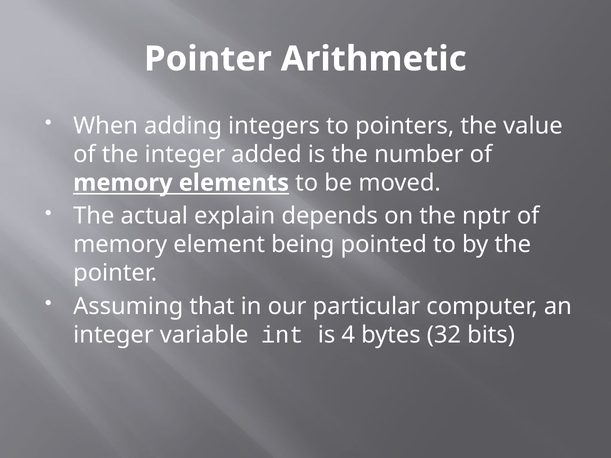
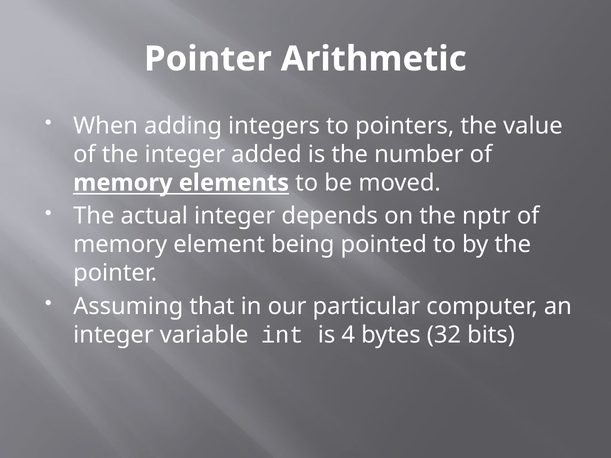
actual explain: explain -> integer
